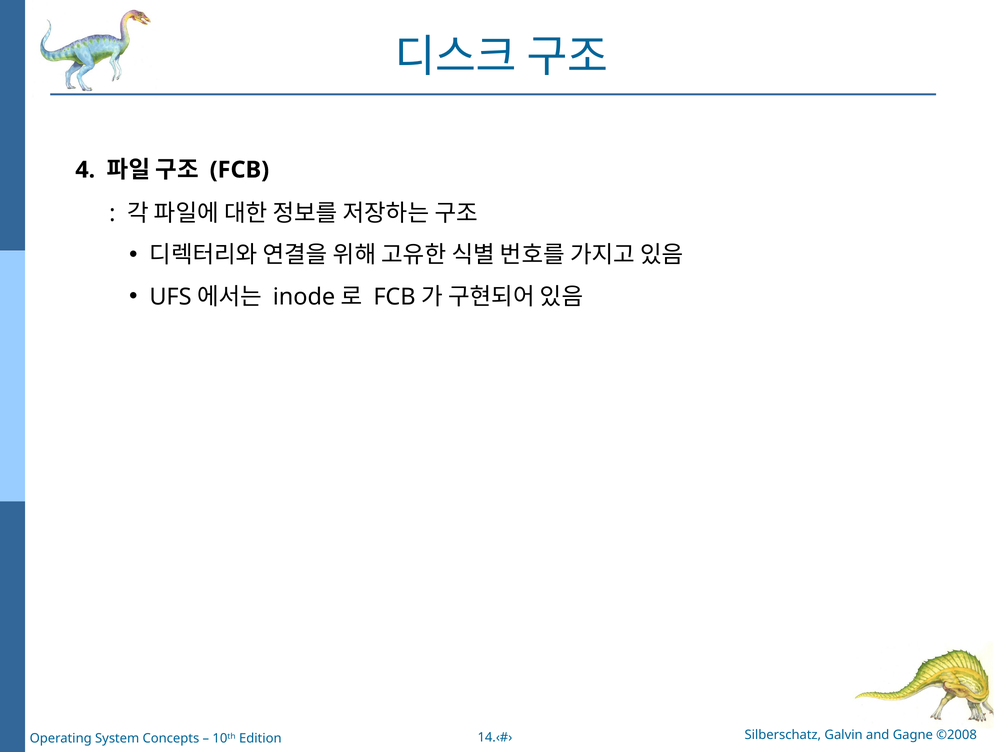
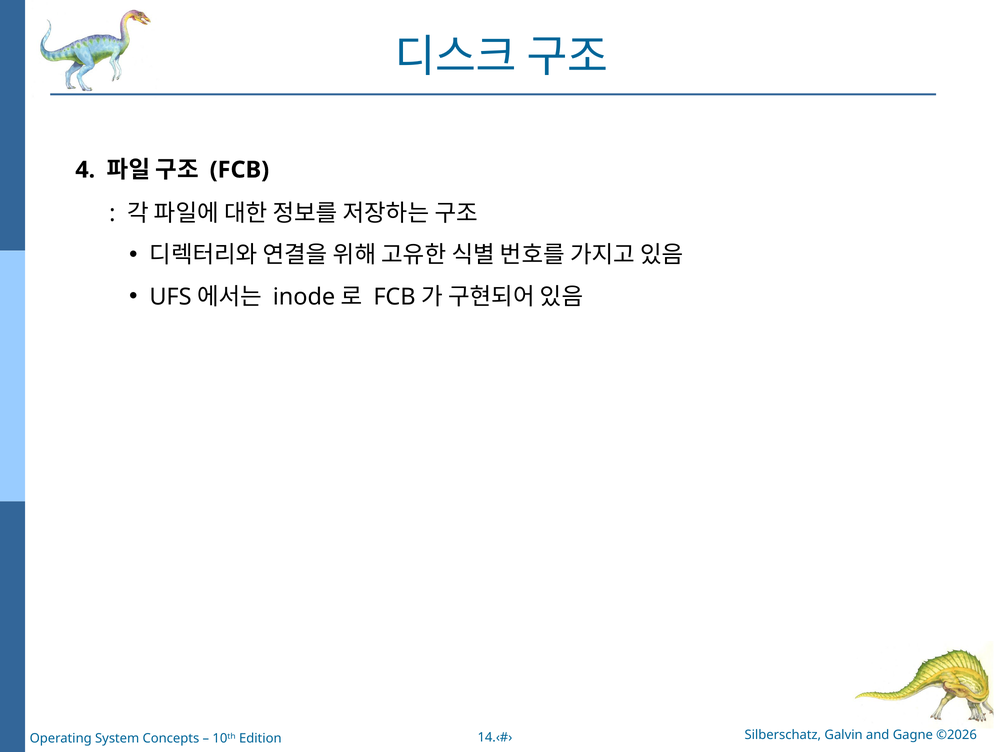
©2008: ©2008 -> ©2026
